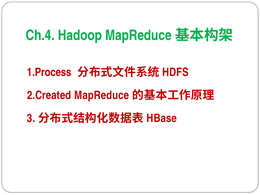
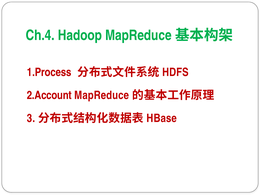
2.Created: 2.Created -> 2.Account
